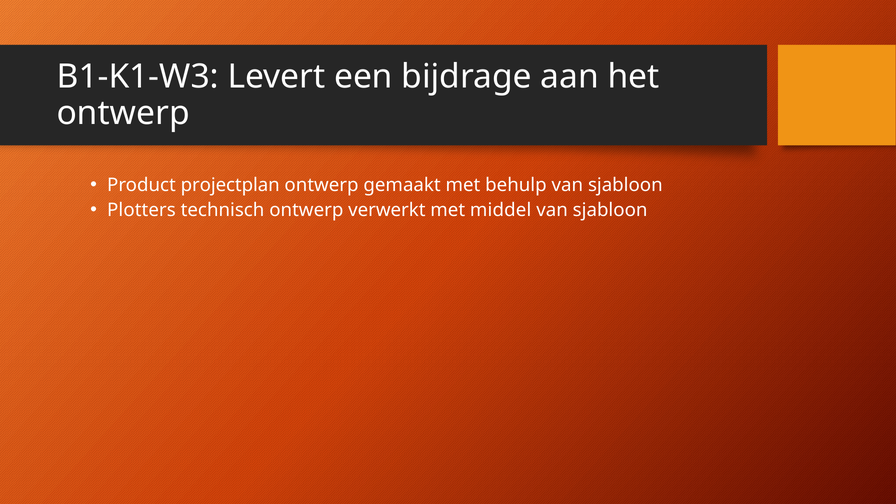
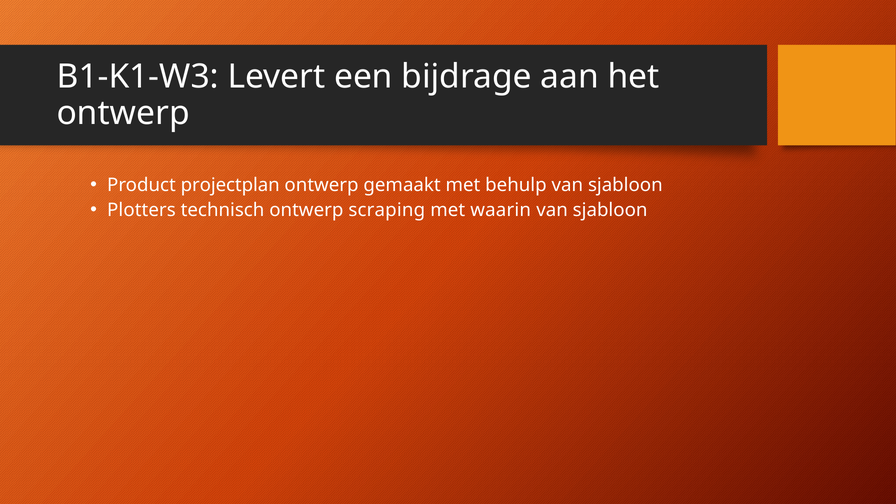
verwerkt: verwerkt -> scraping
middel: middel -> waarin
